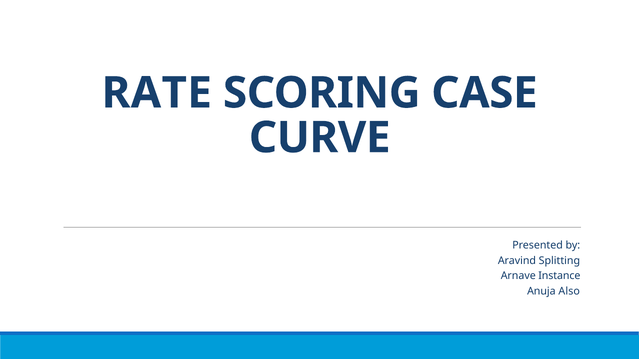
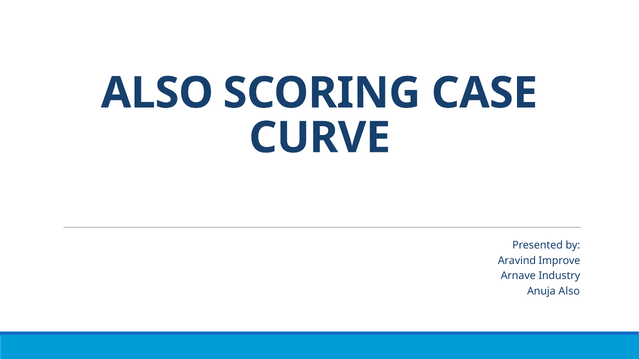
RATE at (157, 93): RATE -> ALSO
Splitting: Splitting -> Improve
Instance: Instance -> Industry
